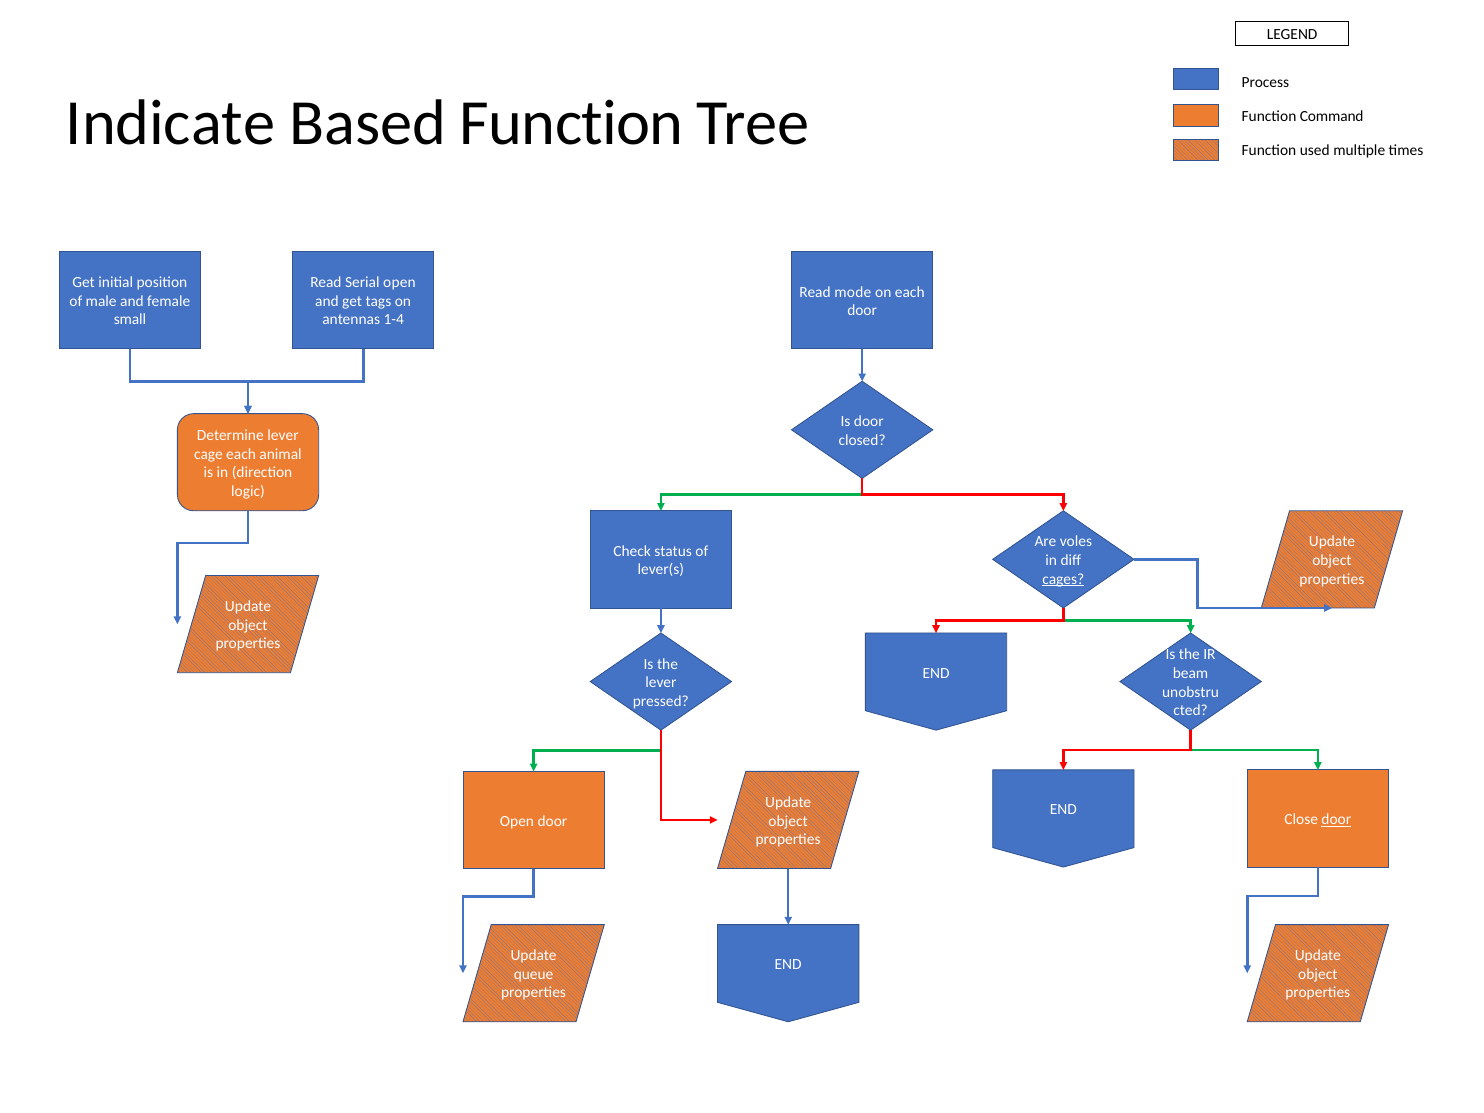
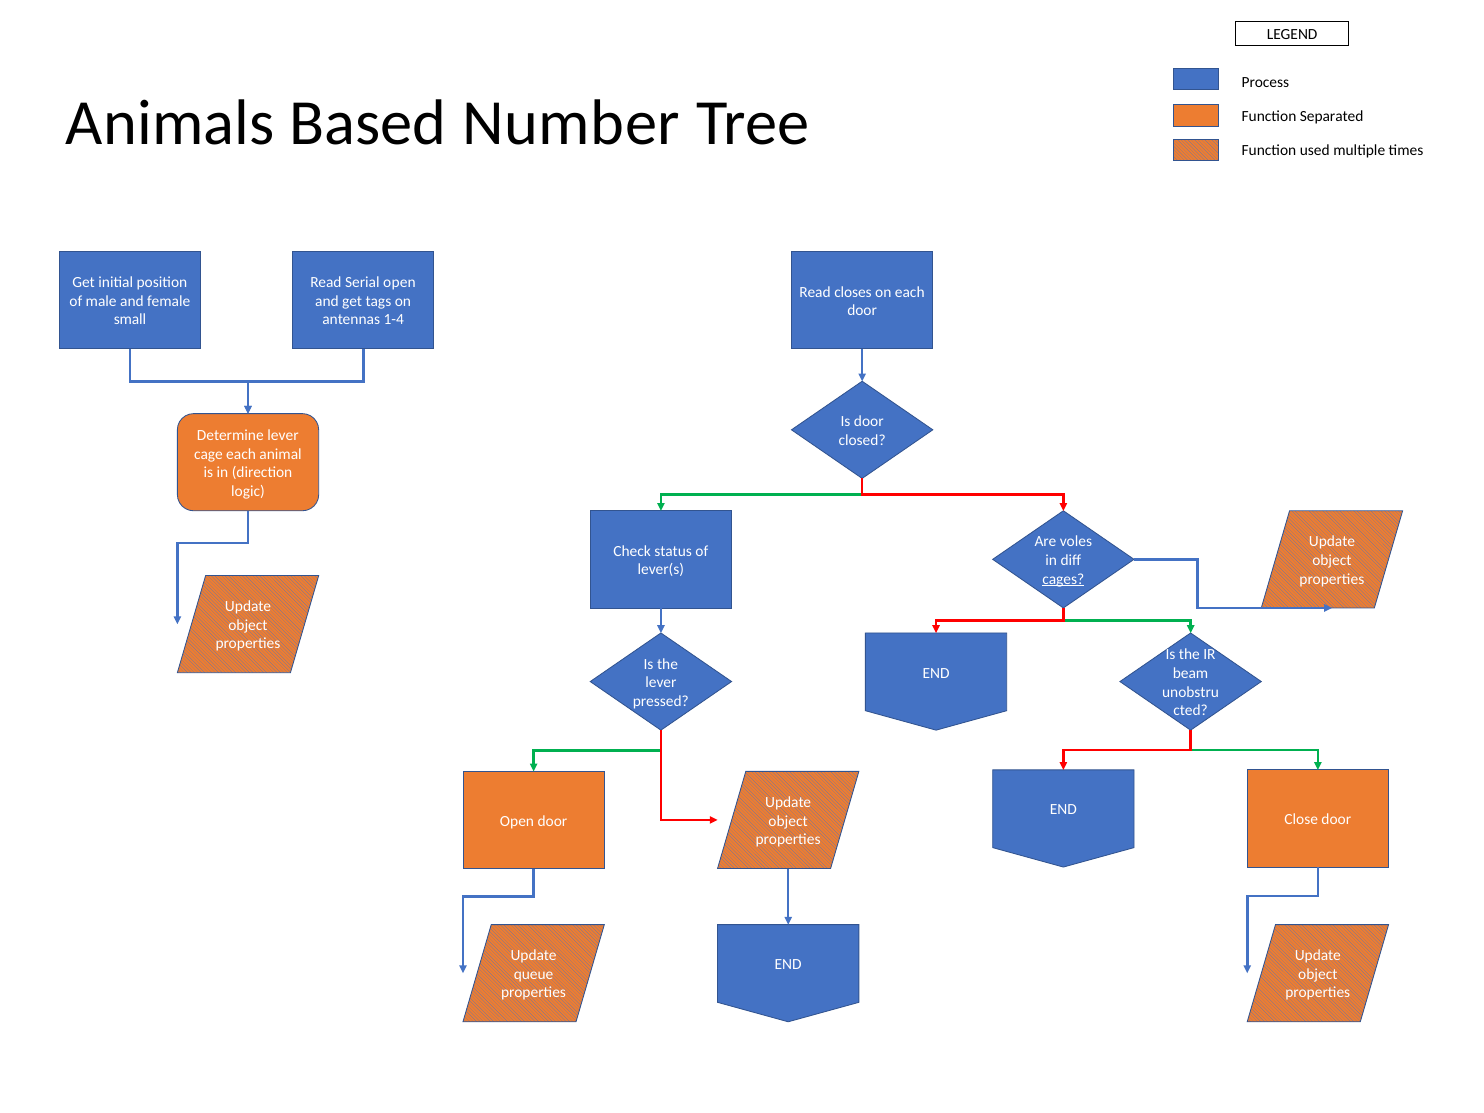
Indicate: Indicate -> Animals
Based Function: Function -> Number
Command: Command -> Separated
mode: mode -> closes
door at (1336, 820) underline: present -> none
